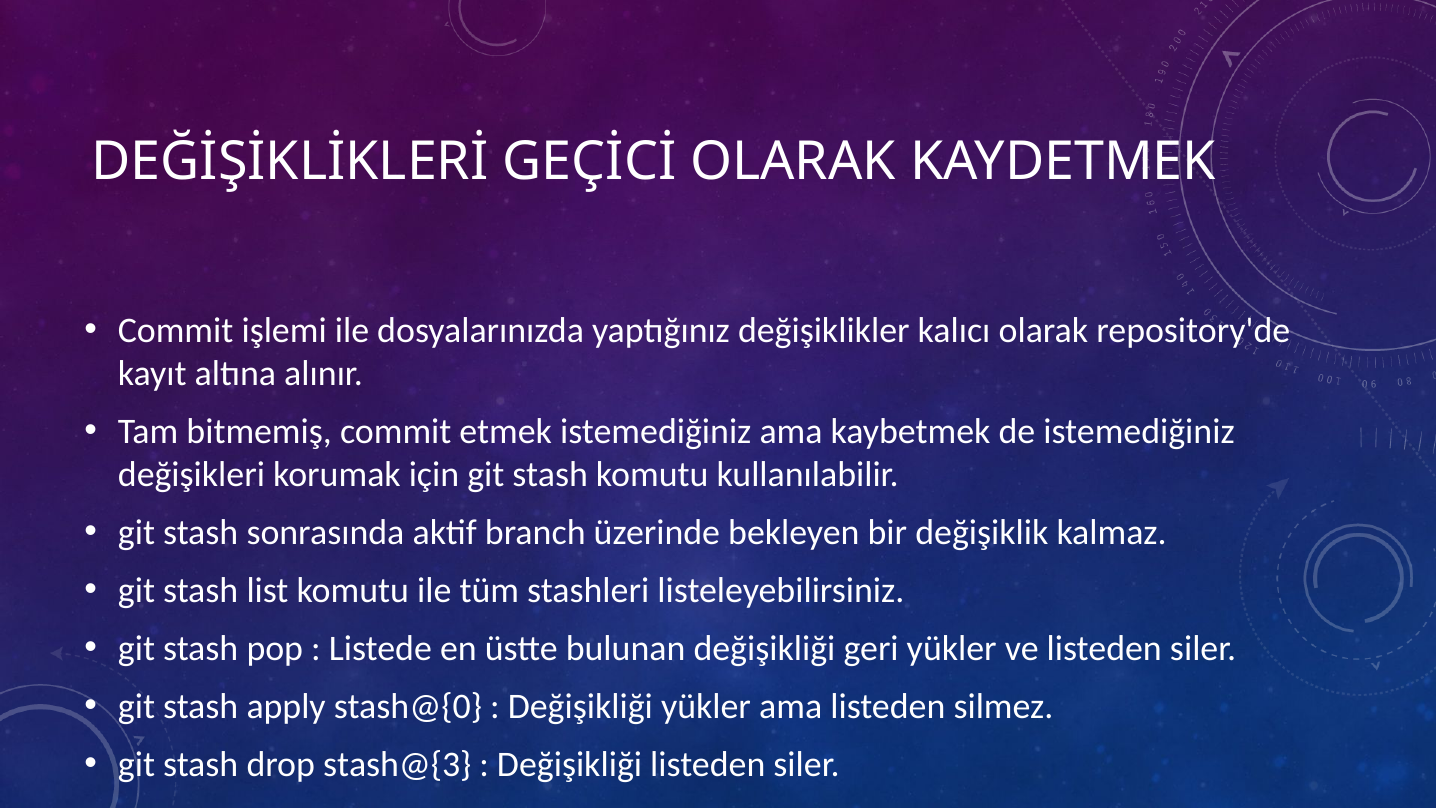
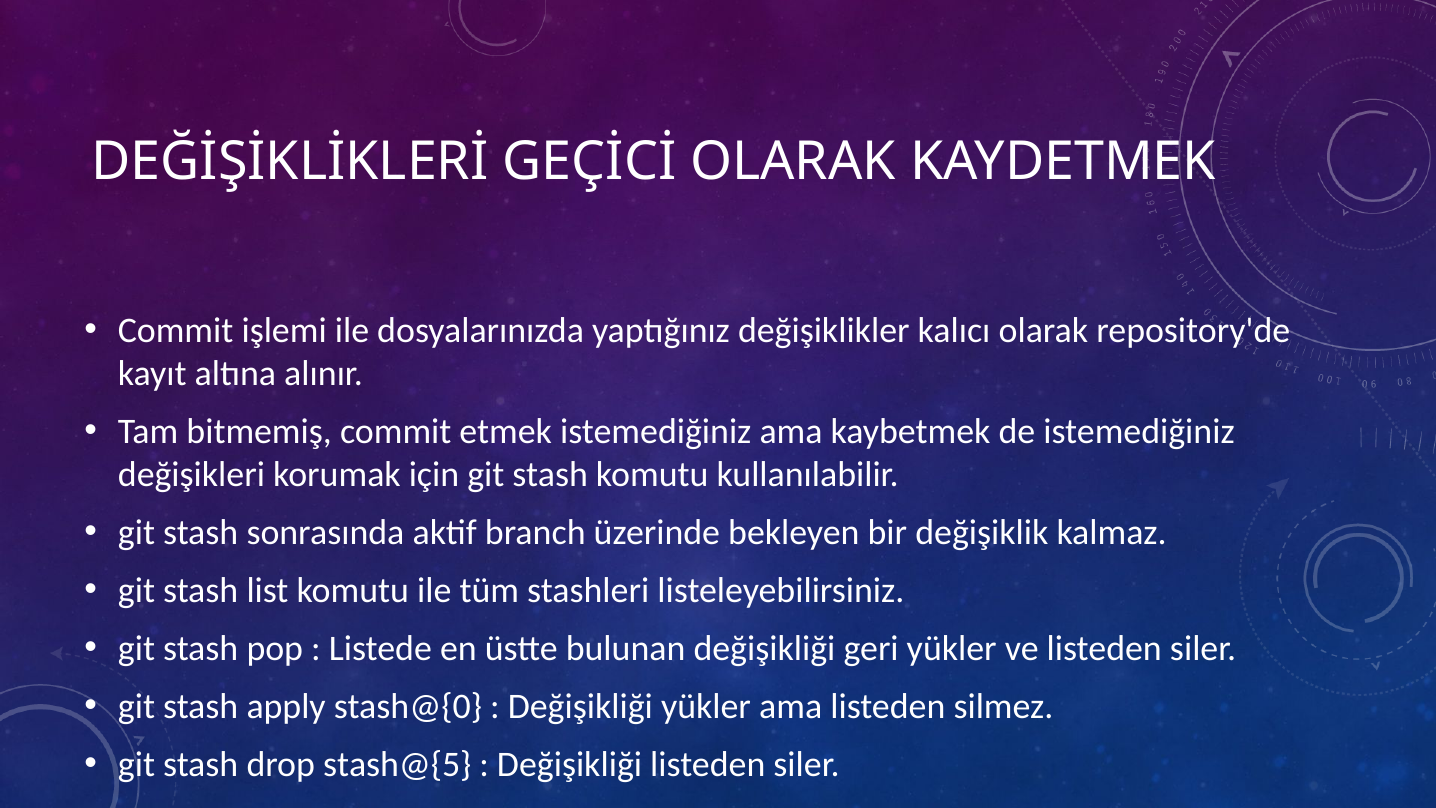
stash@{3: stash@{3 -> stash@{5
